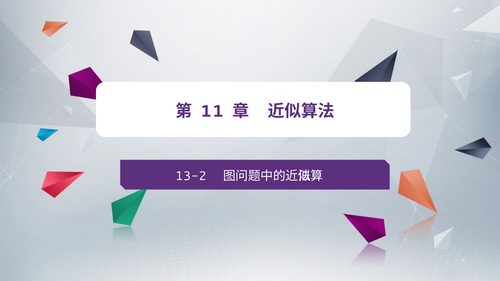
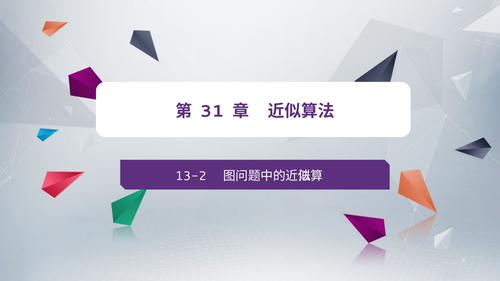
11: 11 -> 31
